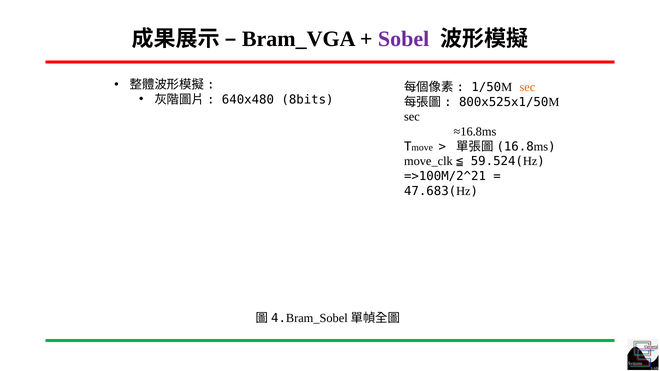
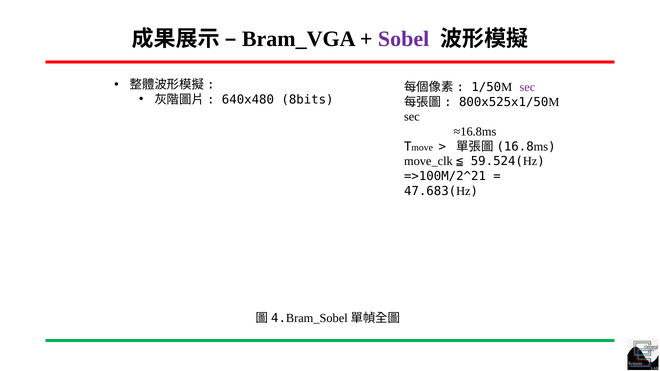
sec at (527, 87) colour: orange -> purple
